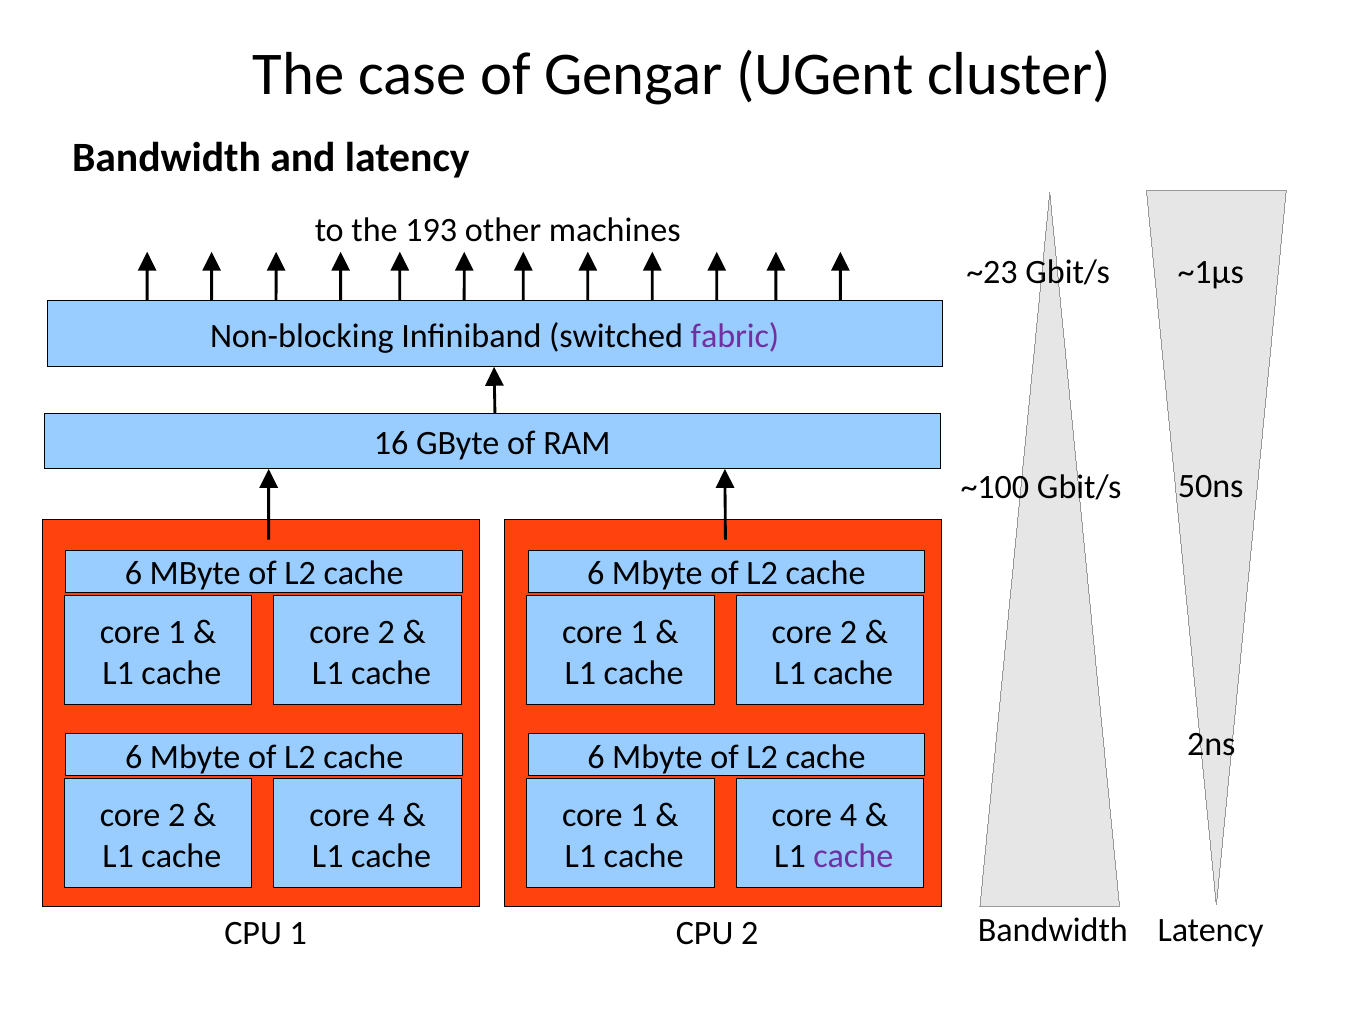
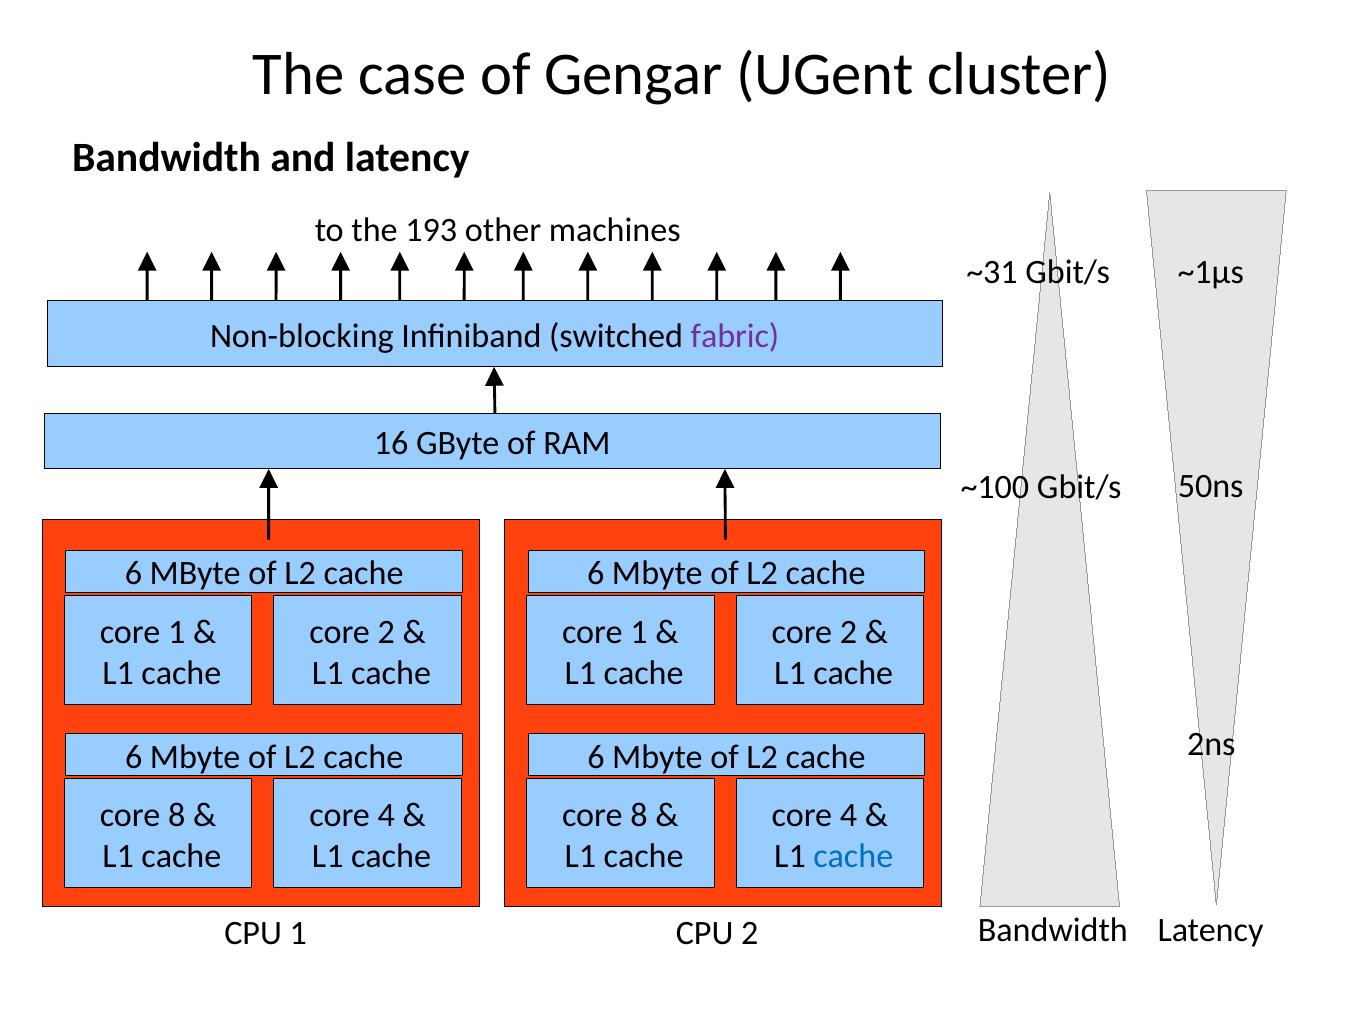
~23: ~23 -> ~31
2 at (177, 815): 2 -> 8
1 at (639, 815): 1 -> 8
cache at (853, 856) colour: purple -> blue
